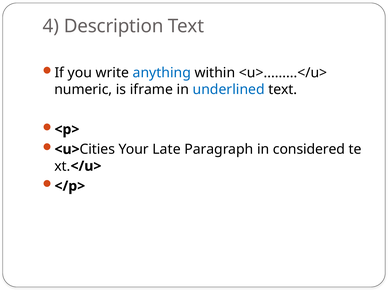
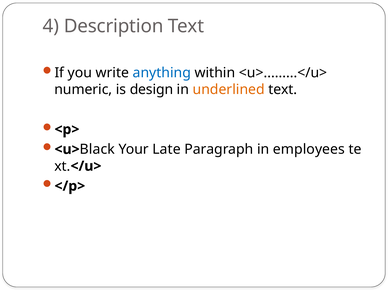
iframe: iframe -> design
underlined colour: blue -> orange
Cities: Cities -> Black
considered: considered -> employees
